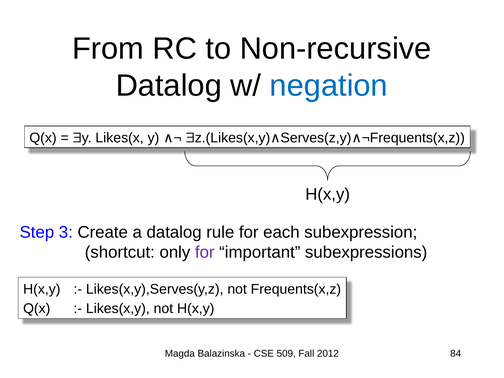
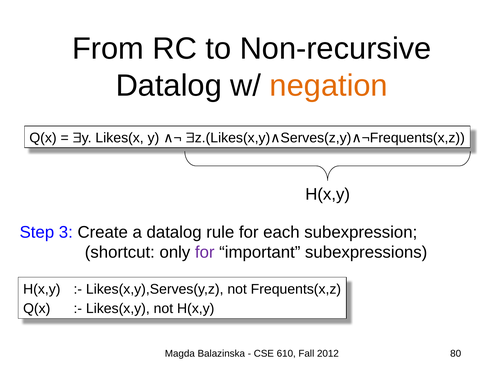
negation colour: blue -> orange
509: 509 -> 610
84: 84 -> 80
